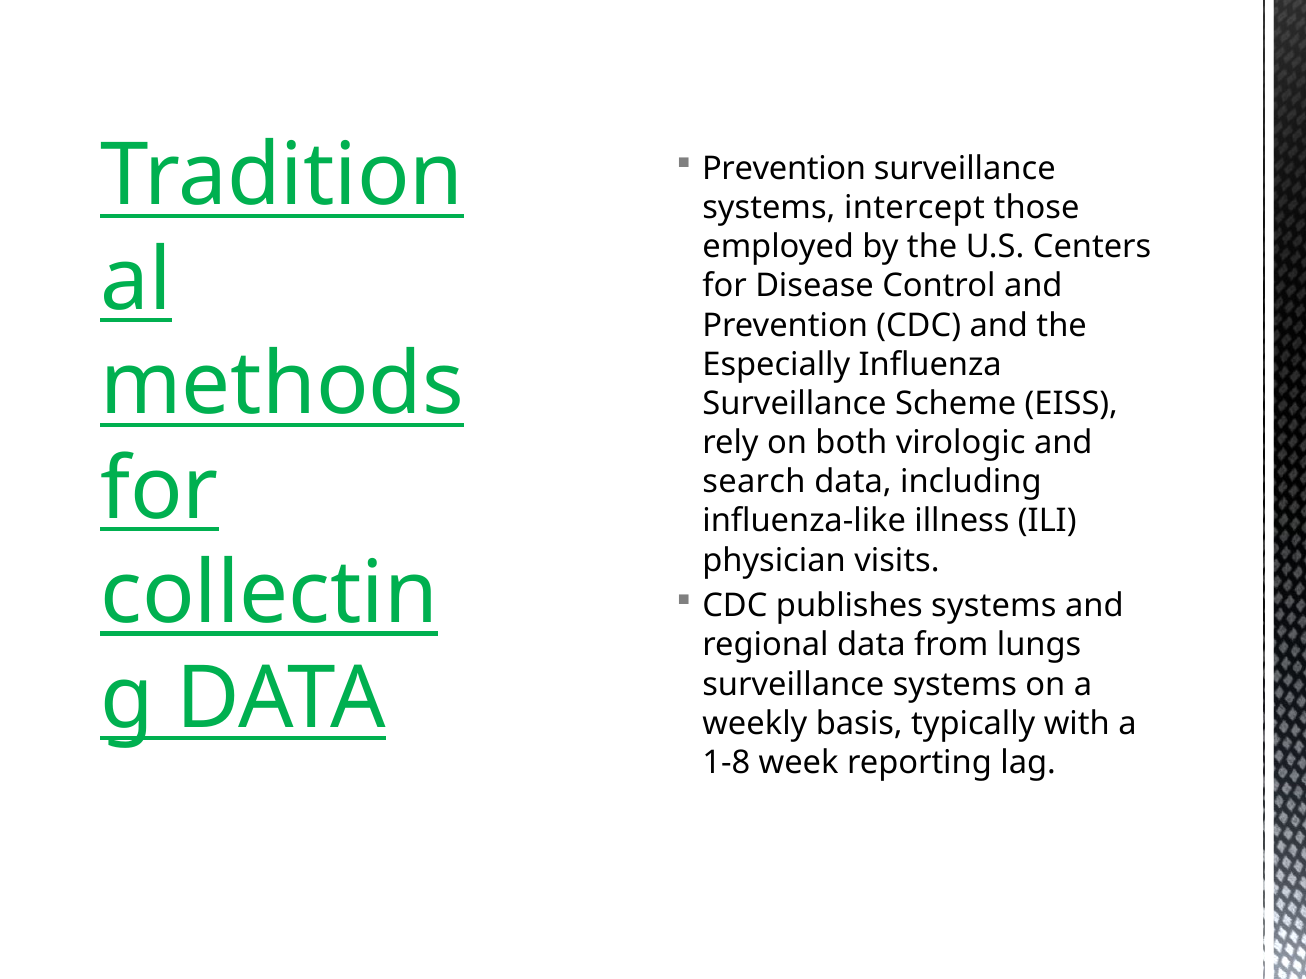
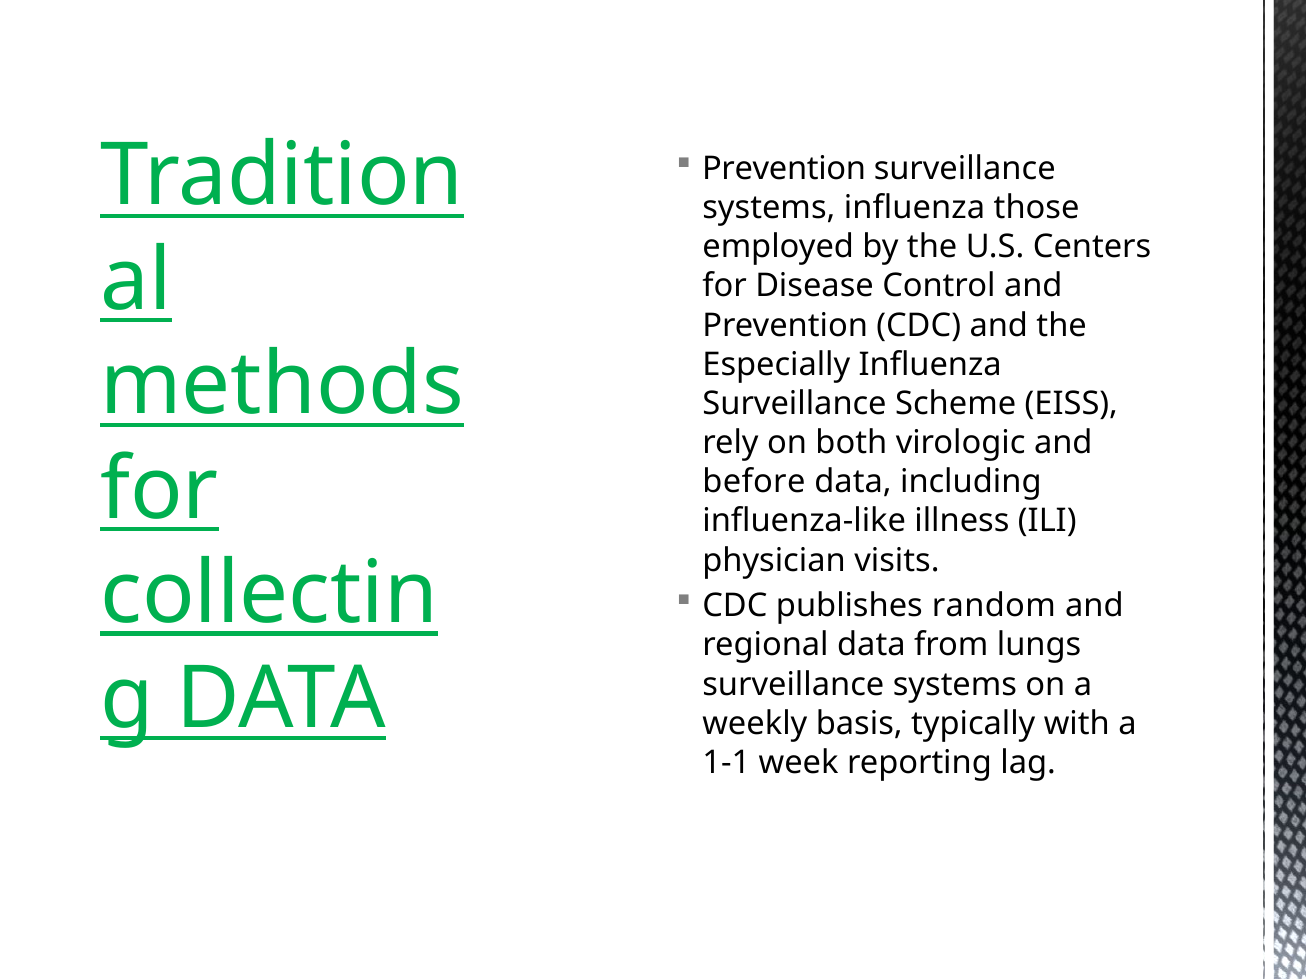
systems intercept: intercept -> influenza
search: search -> before
publishes systems: systems -> random
1-8: 1-8 -> 1-1
